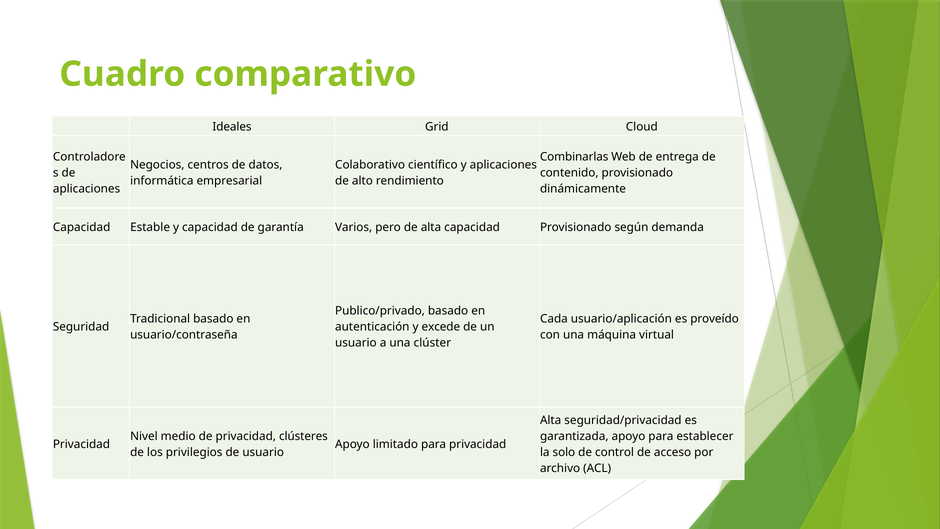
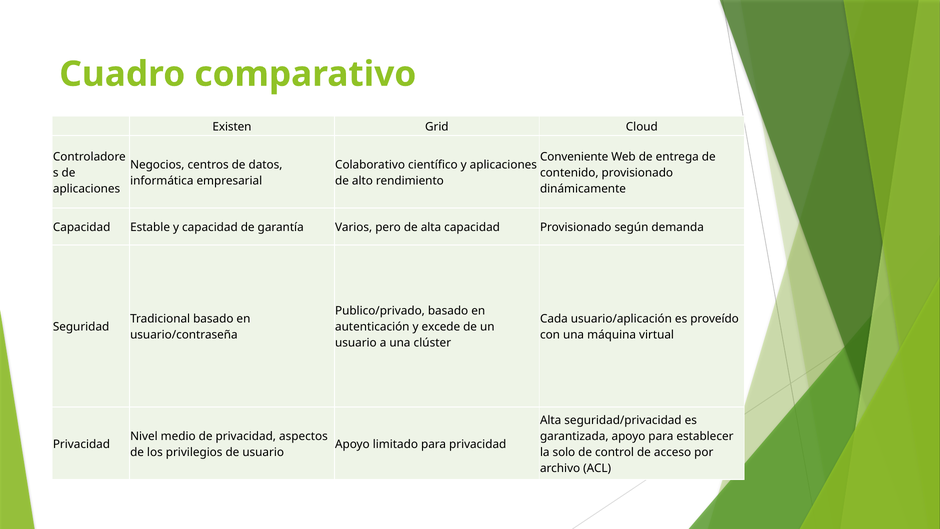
Ideales: Ideales -> Existen
Combinarlas: Combinarlas -> Conveniente
clústeres: clústeres -> aspectos
